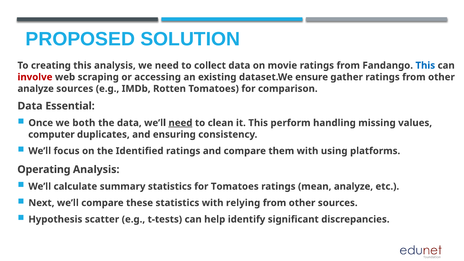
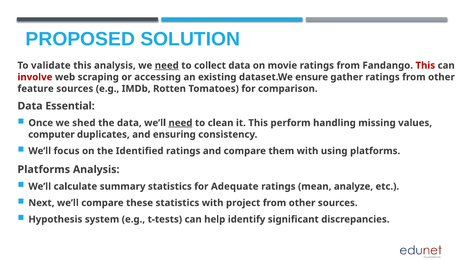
creating: creating -> validate
need at (167, 65) underline: none -> present
This at (425, 65) colour: blue -> red
analyze at (36, 89): analyze -> feature
both: both -> shed
Operating at (44, 169): Operating -> Platforms
for Tomatoes: Tomatoes -> Adequate
relying: relying -> project
scatter: scatter -> system
